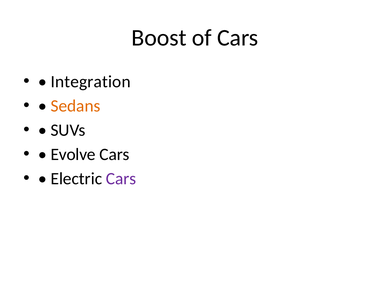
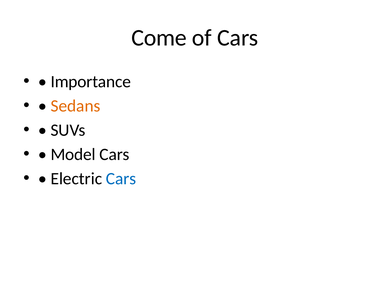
Boost: Boost -> Come
Integration: Integration -> Importance
Evolve: Evolve -> Model
Cars at (121, 179) colour: purple -> blue
